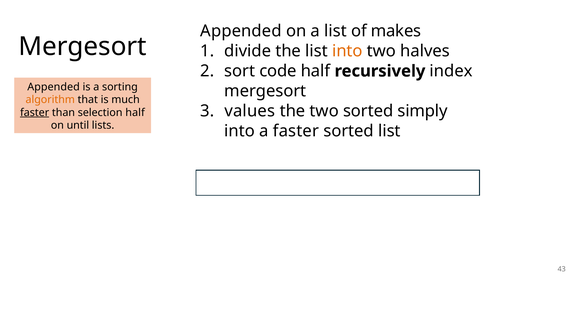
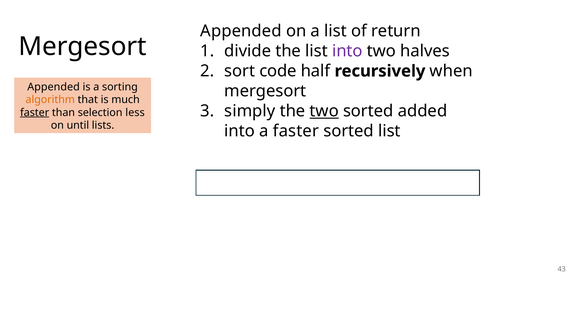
makes: makes -> return
into at (347, 51) colour: orange -> purple
index: index -> when
values: values -> simply
two at (324, 111) underline: none -> present
simply: simply -> added
selection half: half -> less
